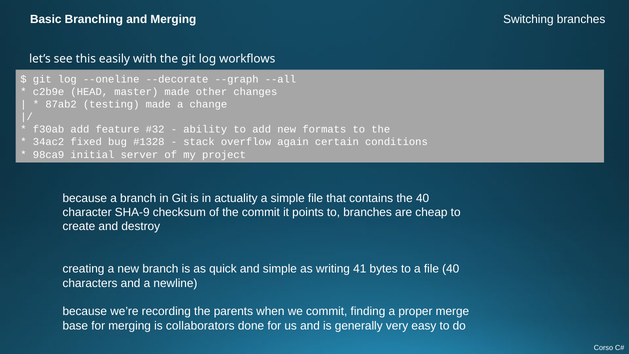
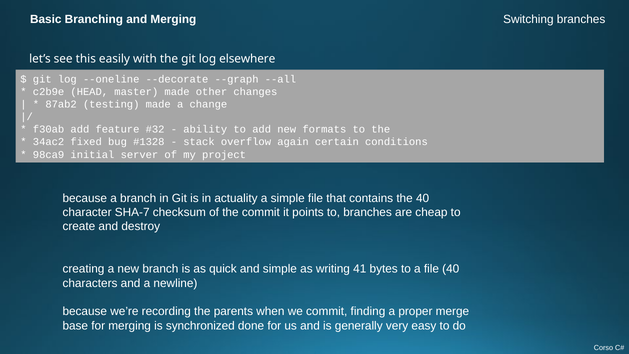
workflows: workflows -> elsewhere
SHA-9: SHA-9 -> SHA-7
collaborators: collaborators -> synchronized
